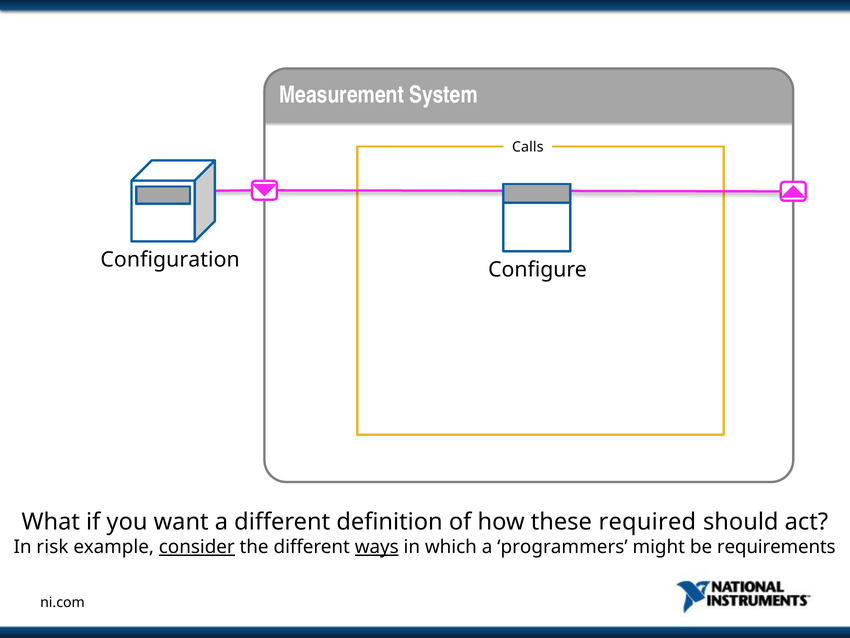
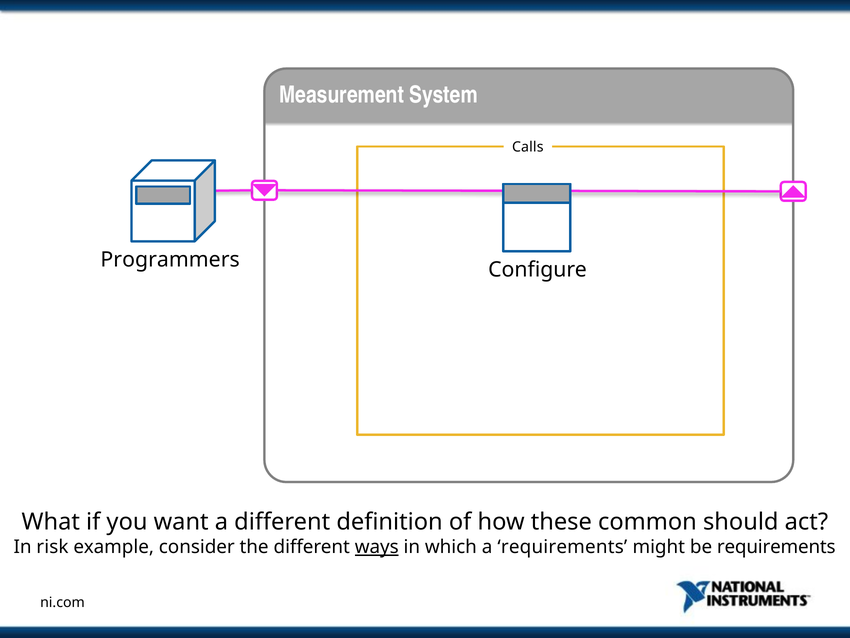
Configuration: Configuration -> Programmers
required: required -> common
consider underline: present -> none
a programmers: programmers -> requirements
